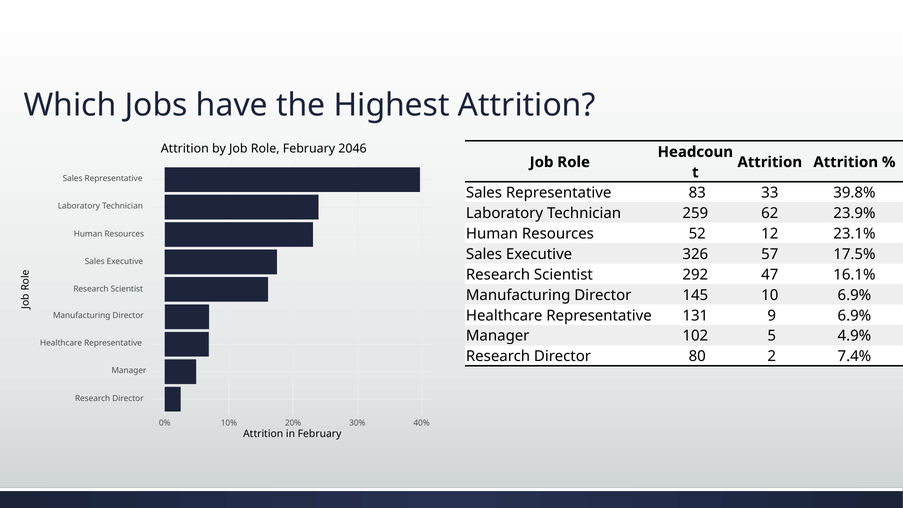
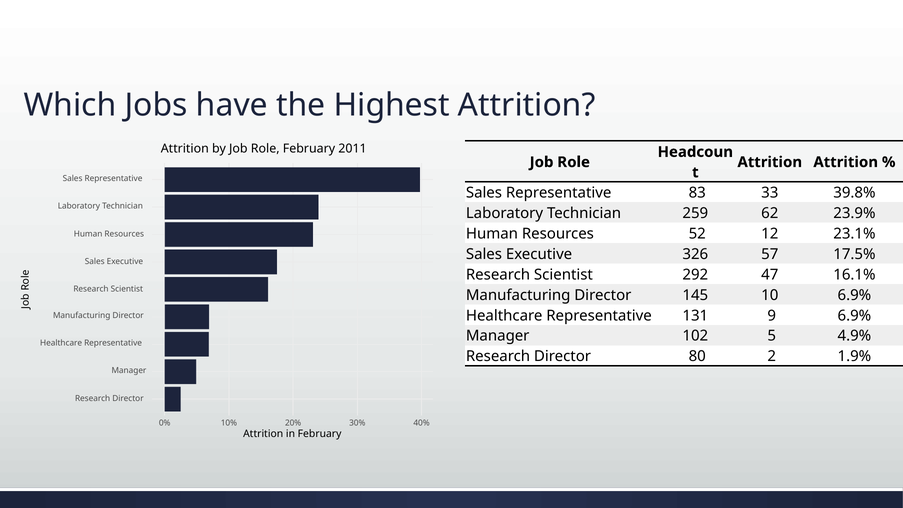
2046: 2046 -> 2011
7.4%: 7.4% -> 1.9%
